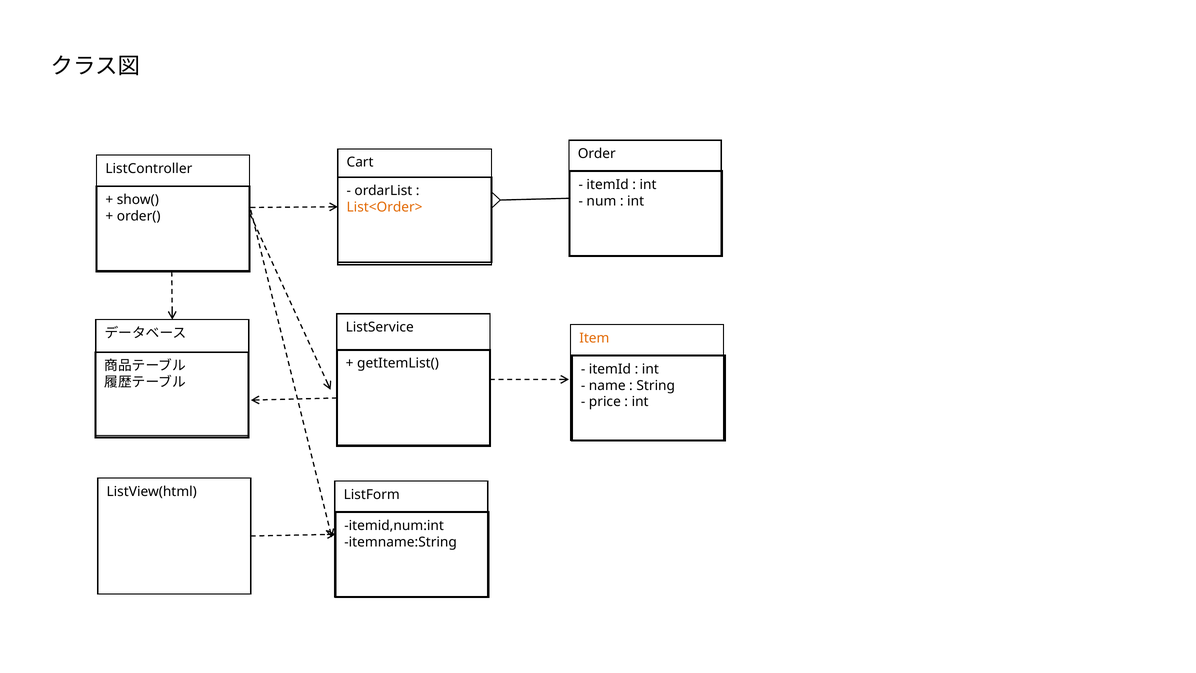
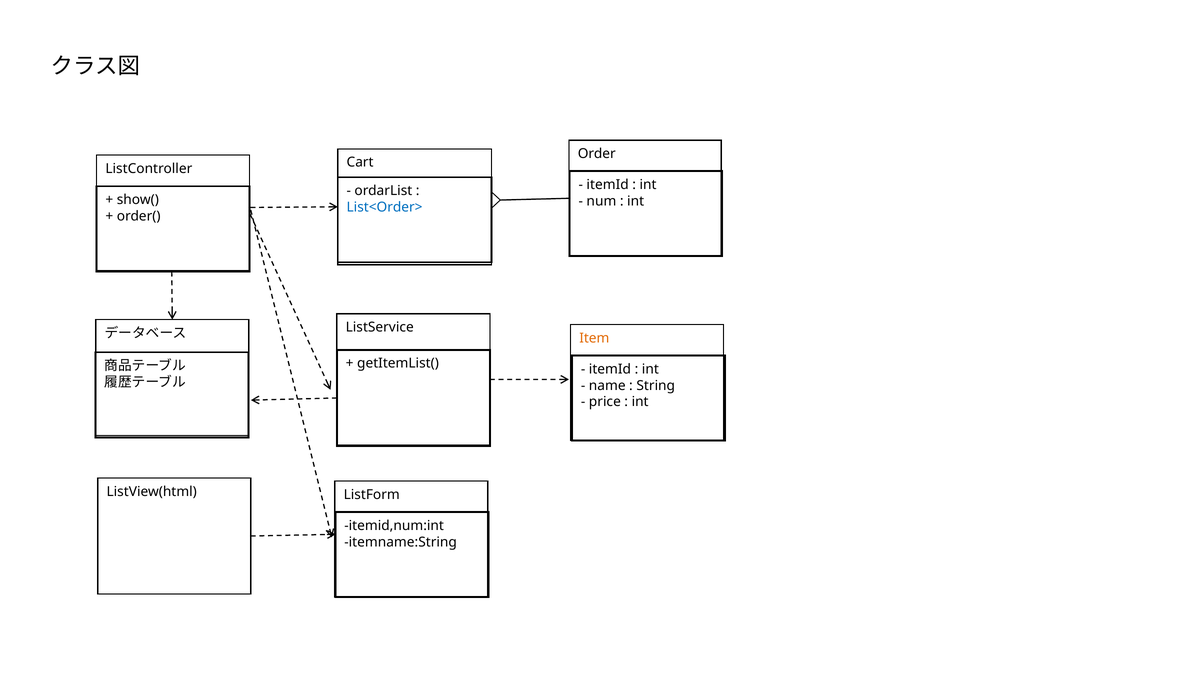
List<Order> colour: orange -> blue
